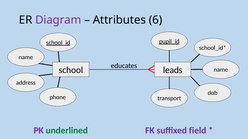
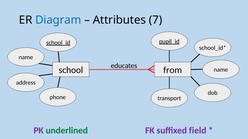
Diagram colour: purple -> blue
6: 6 -> 7
leads: leads -> from
